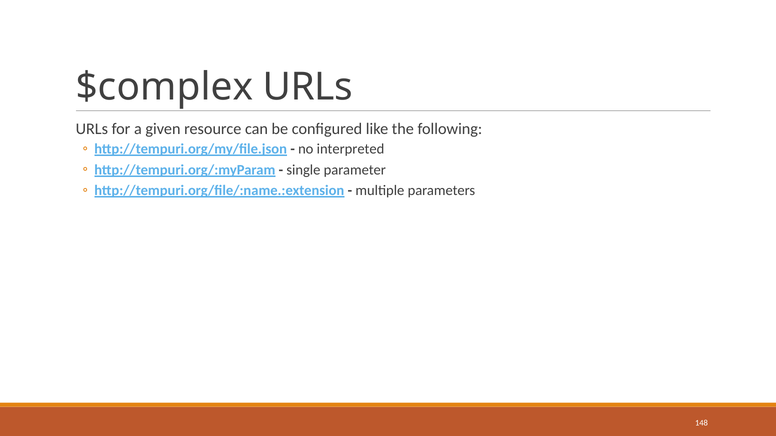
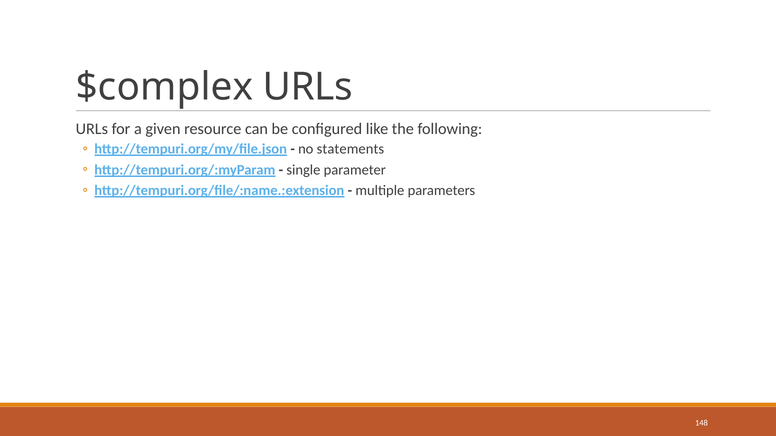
interpreted: interpreted -> statements
